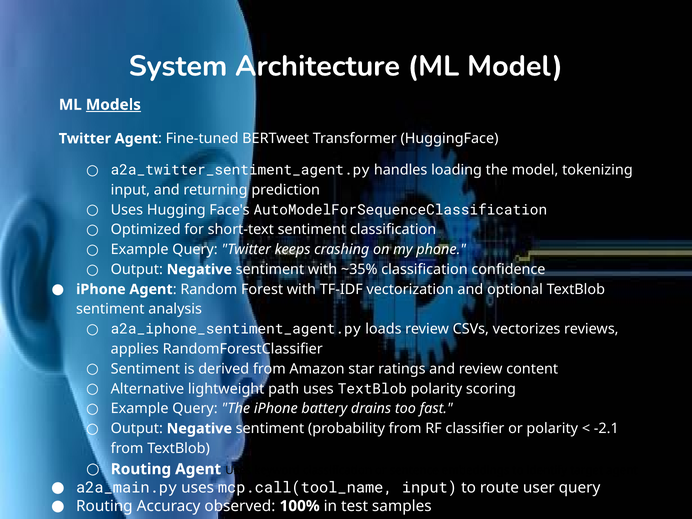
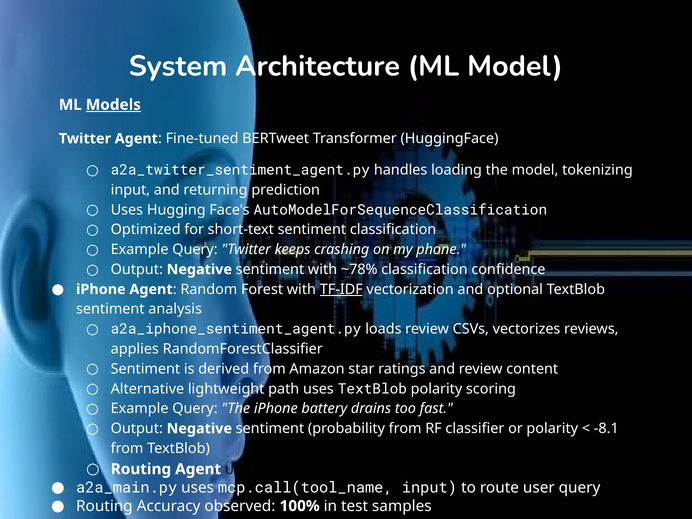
~35%: ~35% -> ~78%
TF-IDF underline: none -> present
-2.1: -2.1 -> -8.1
